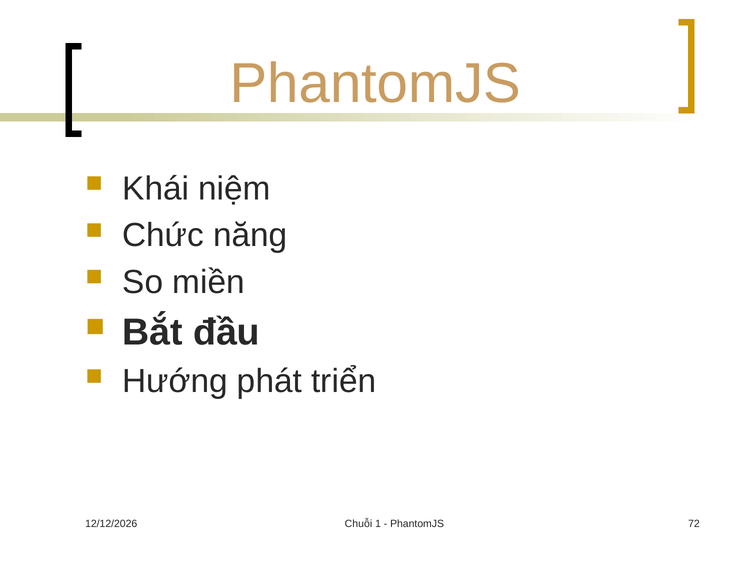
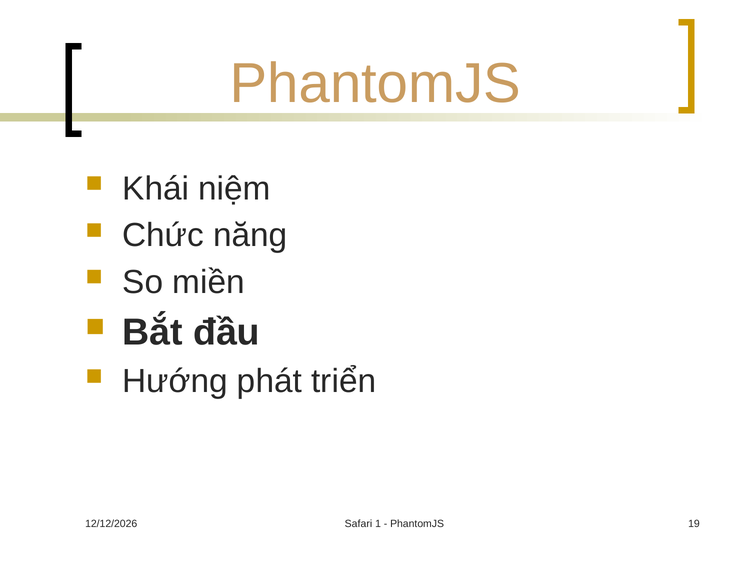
Chuỗi: Chuỗi -> Safari
72: 72 -> 19
